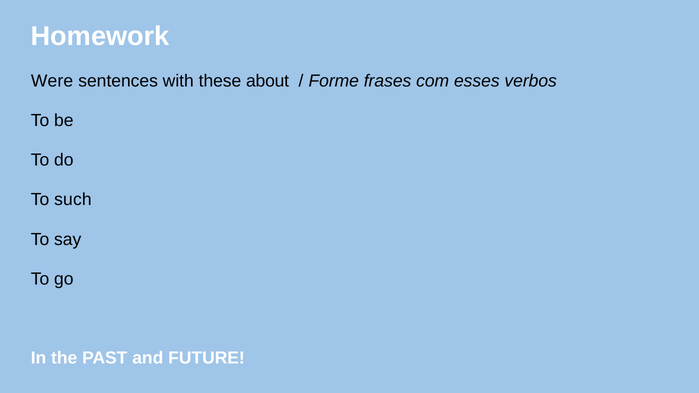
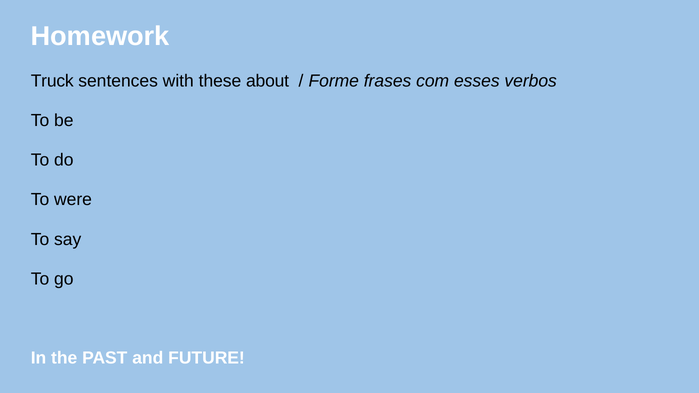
Were: Were -> Truck
such: such -> were
